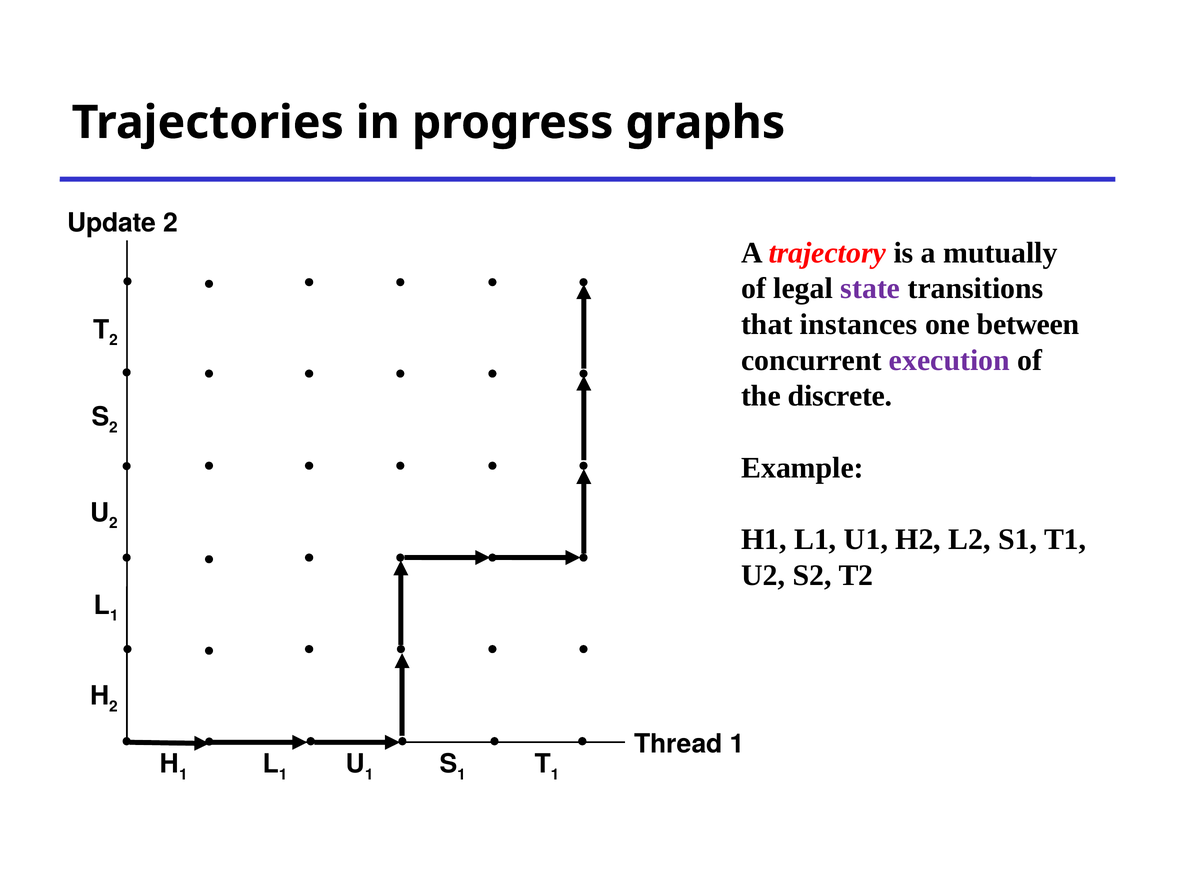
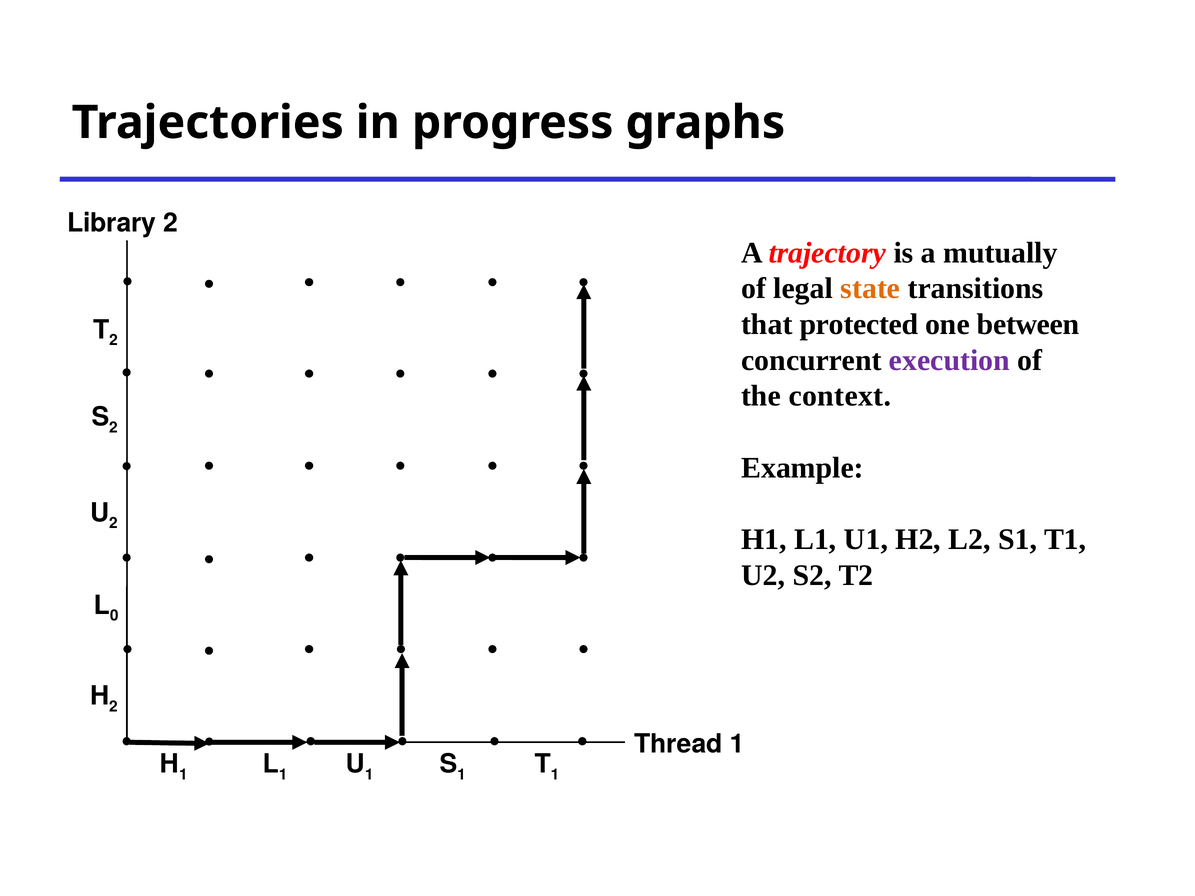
Update: Update -> Library
state colour: purple -> orange
instances: instances -> protected
discrete: discrete -> context
1 at (114, 616): 1 -> 0
